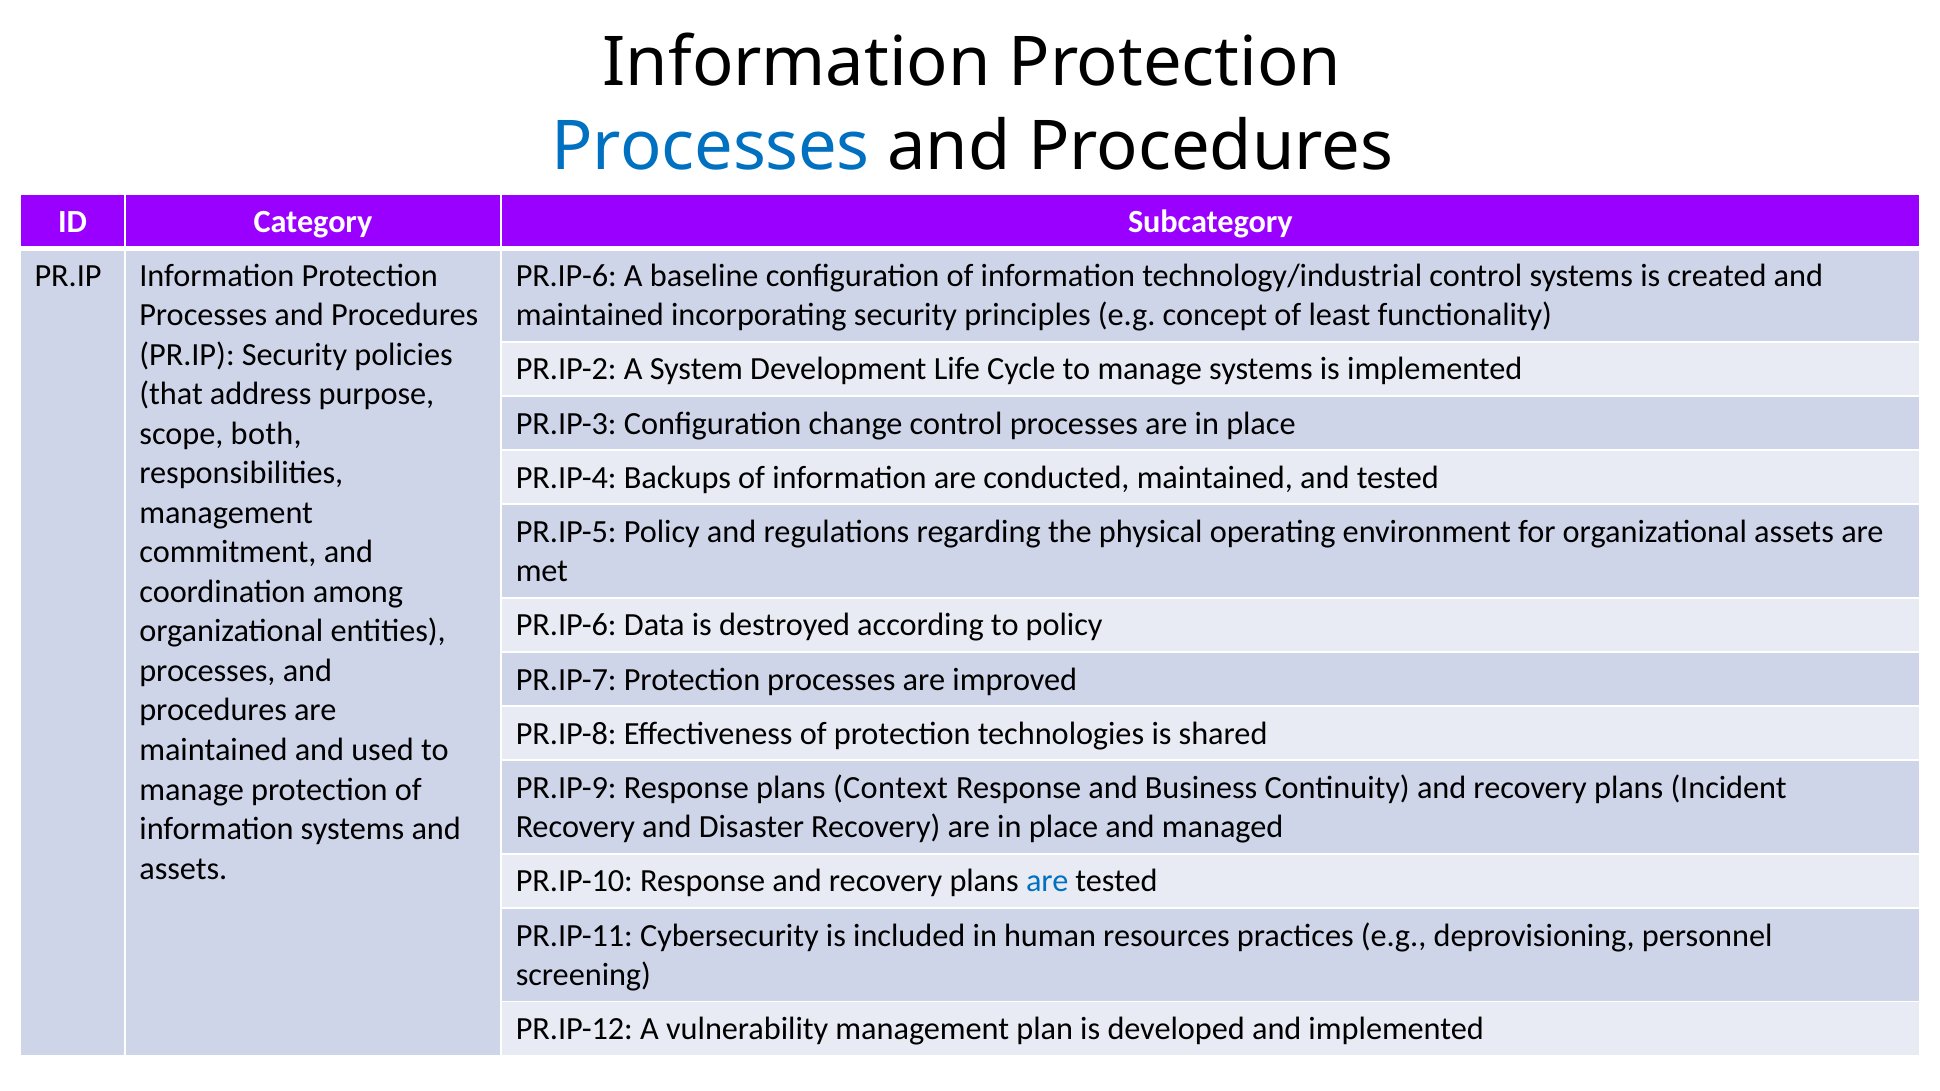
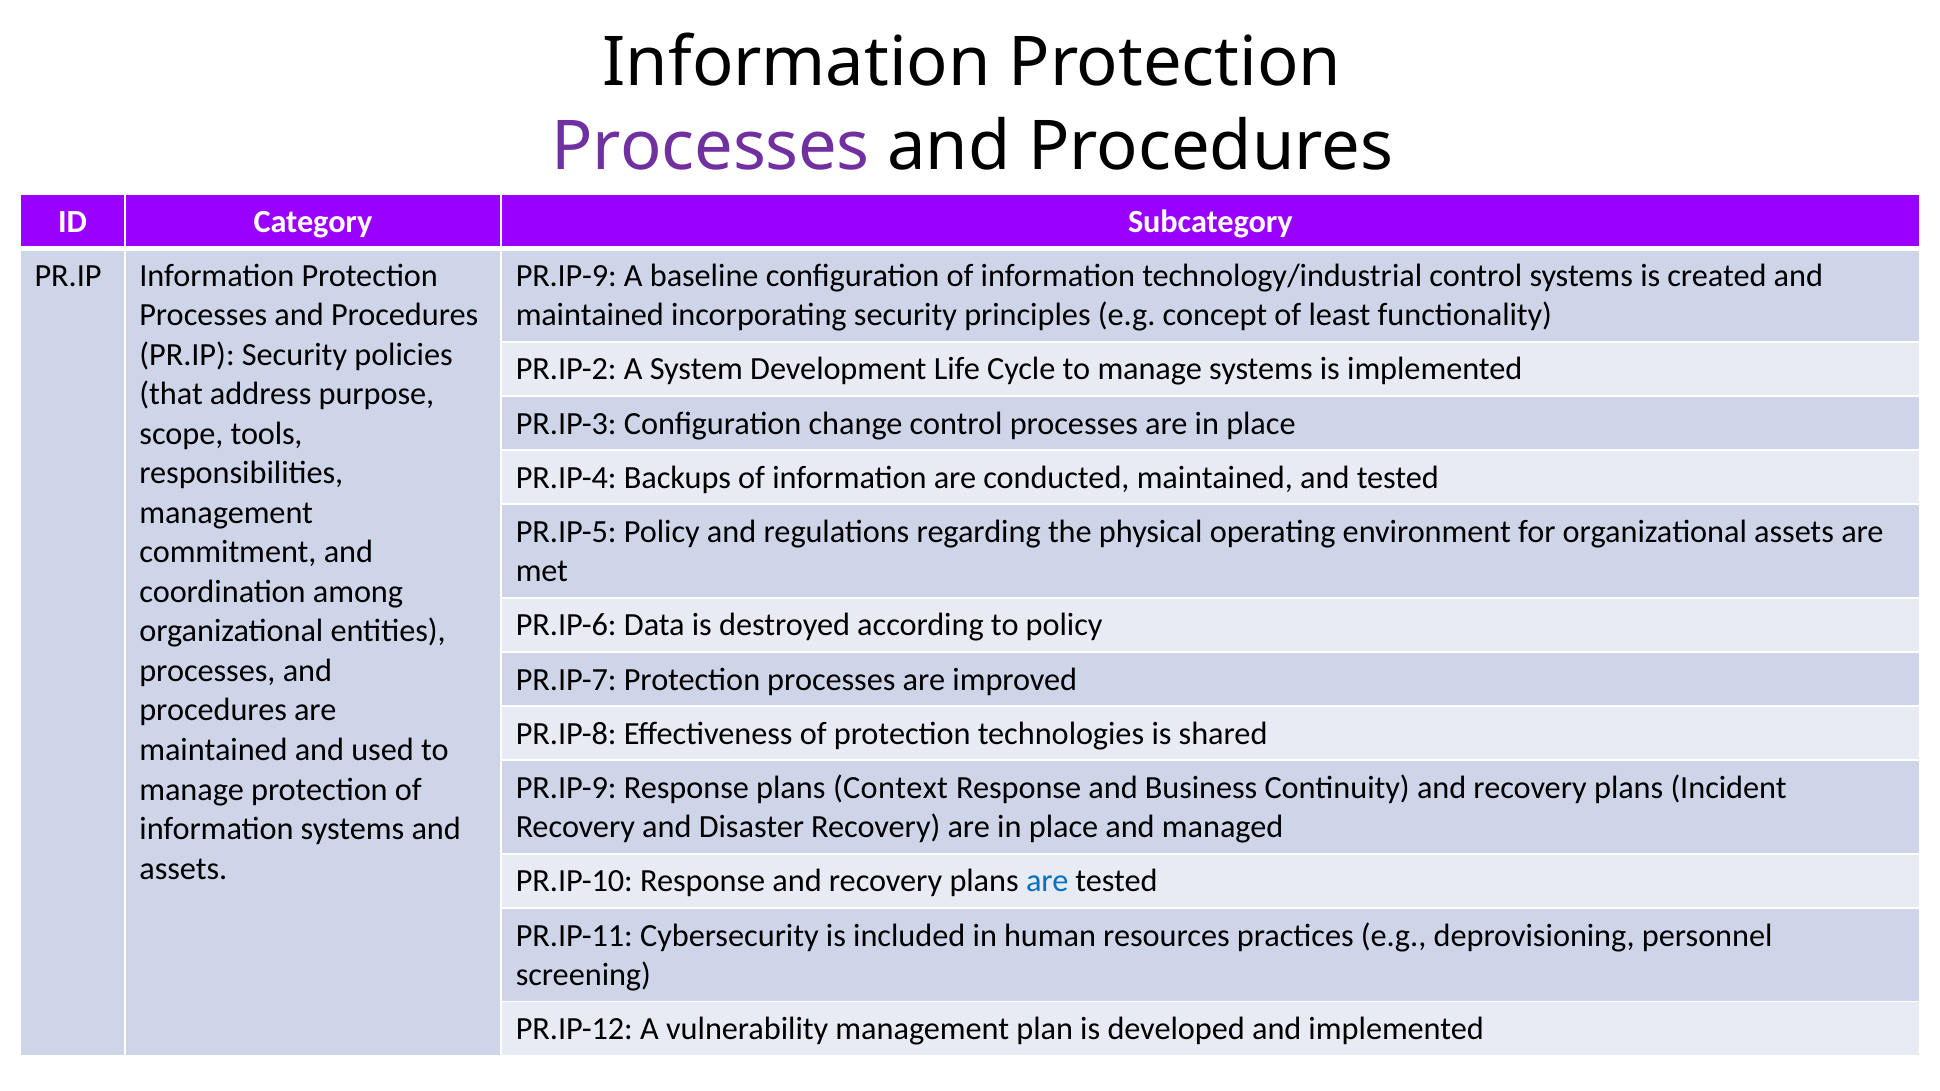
Processes at (710, 147) colour: blue -> purple
PR.IP-6 at (566, 276): PR.IP-6 -> PR.IP-9
both: both -> tools
